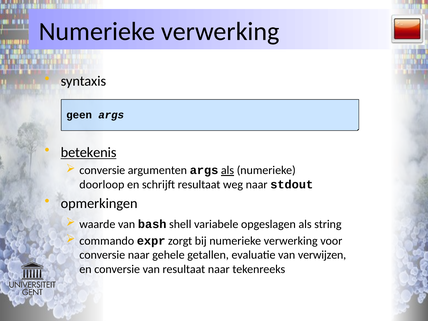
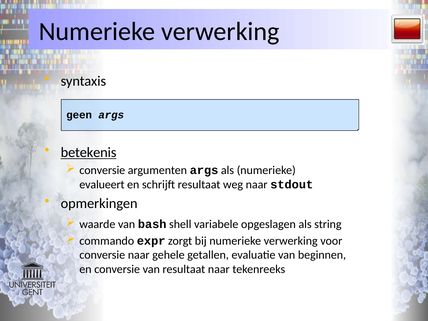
als at (228, 170) underline: present -> none
doorloop: doorloop -> evalueert
verwijzen: verwijzen -> beginnen
